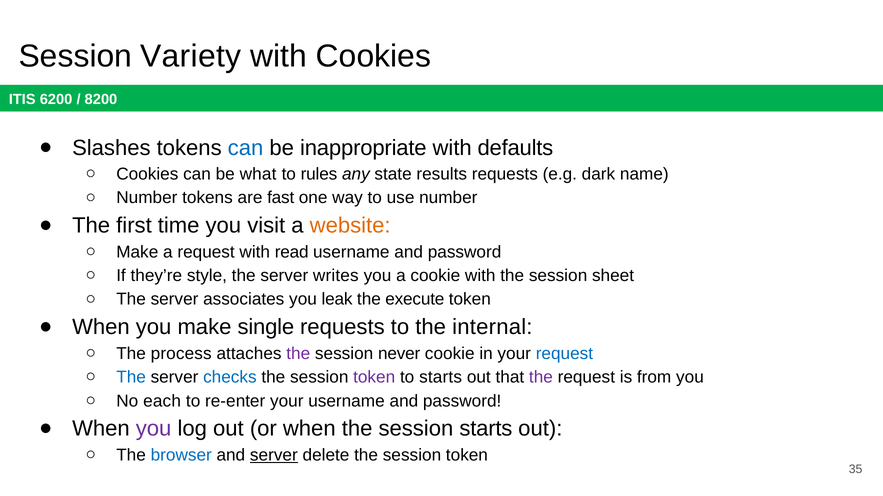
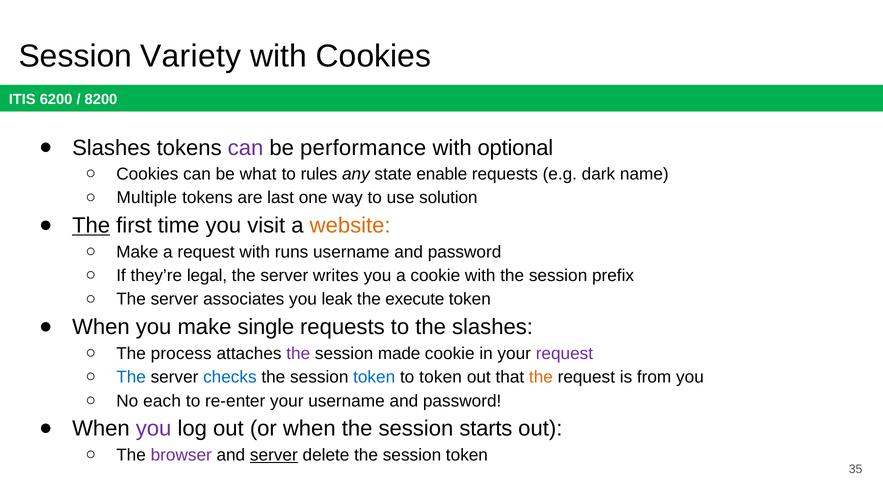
can at (246, 148) colour: blue -> purple
inappropriate: inappropriate -> performance
defaults: defaults -> optional
results: results -> enable
Number at (147, 198): Number -> Multiple
fast: fast -> last
use number: number -> solution
The at (91, 226) underline: none -> present
read: read -> runs
style: style -> legal
sheet: sheet -> prefix
the internal: internal -> slashes
never: never -> made
request at (564, 354) colour: blue -> purple
token at (374, 378) colour: purple -> blue
to starts: starts -> token
the at (541, 378) colour: purple -> orange
browser colour: blue -> purple
